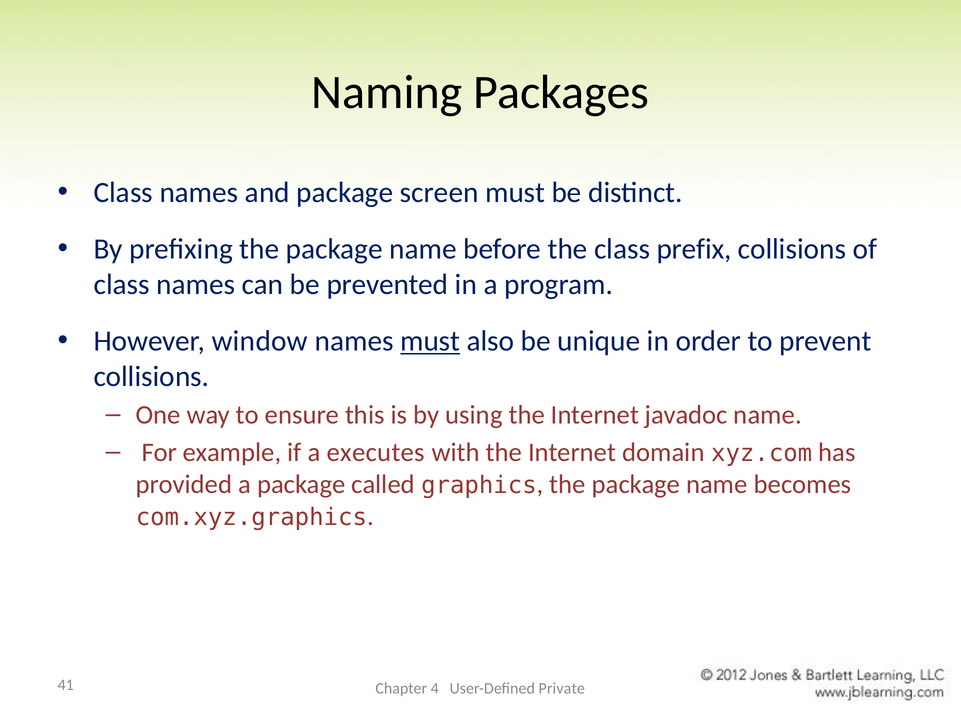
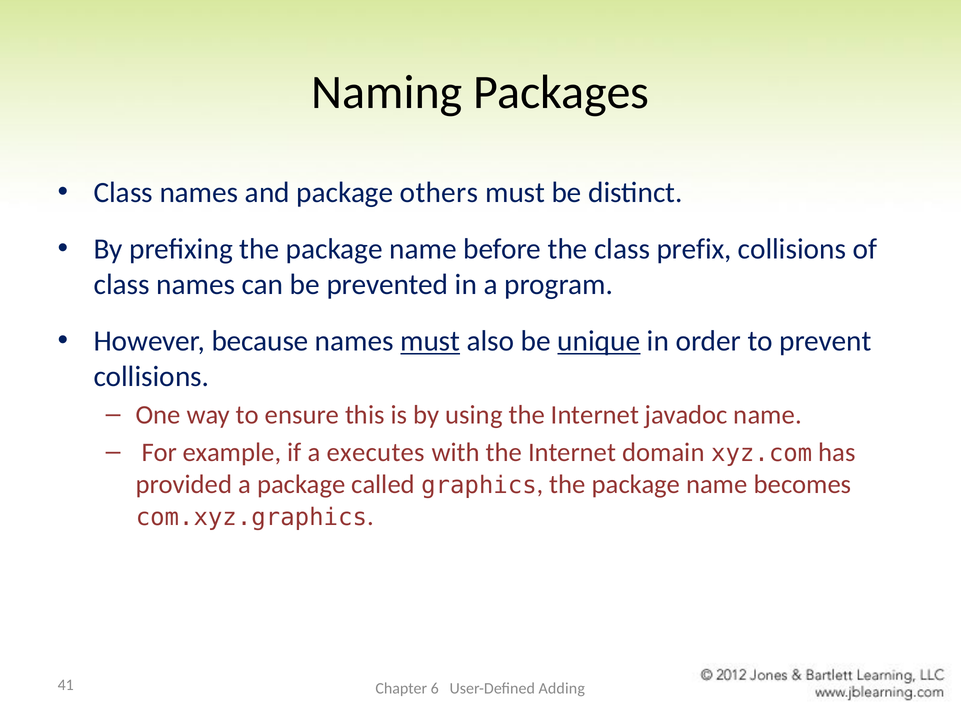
screen: screen -> others
window: window -> because
unique underline: none -> present
4: 4 -> 6
Private: Private -> Adding
